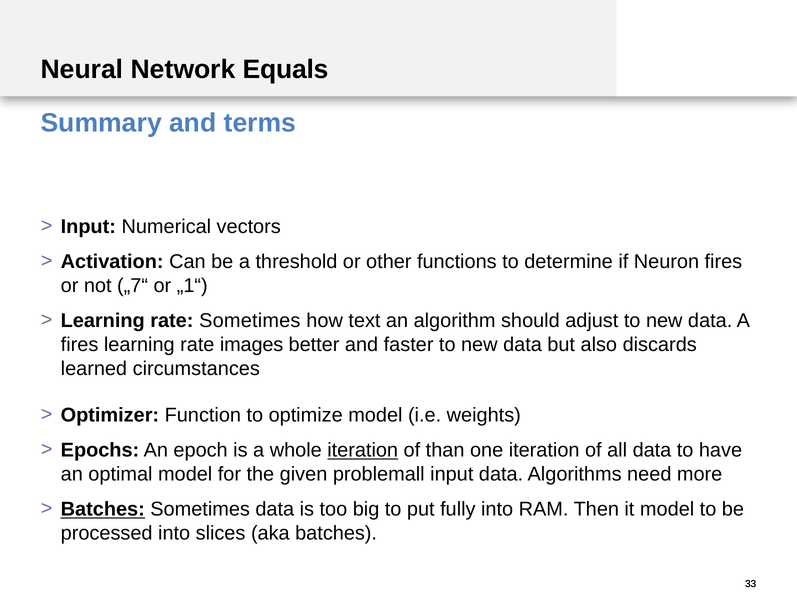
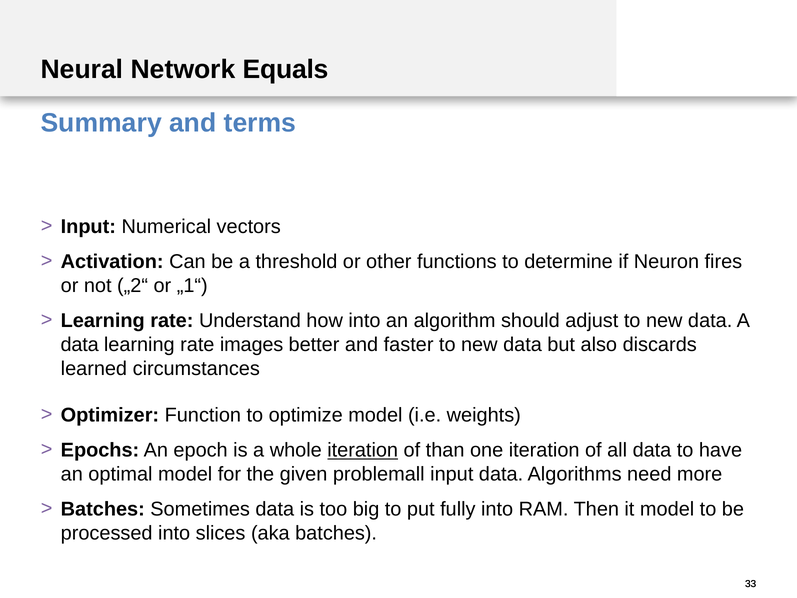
„7“: „7“ -> „2“
rate Sometimes: Sometimes -> Understand
how text: text -> into
fires at (80, 344): fires -> data
Batches at (103, 509) underline: present -> none
